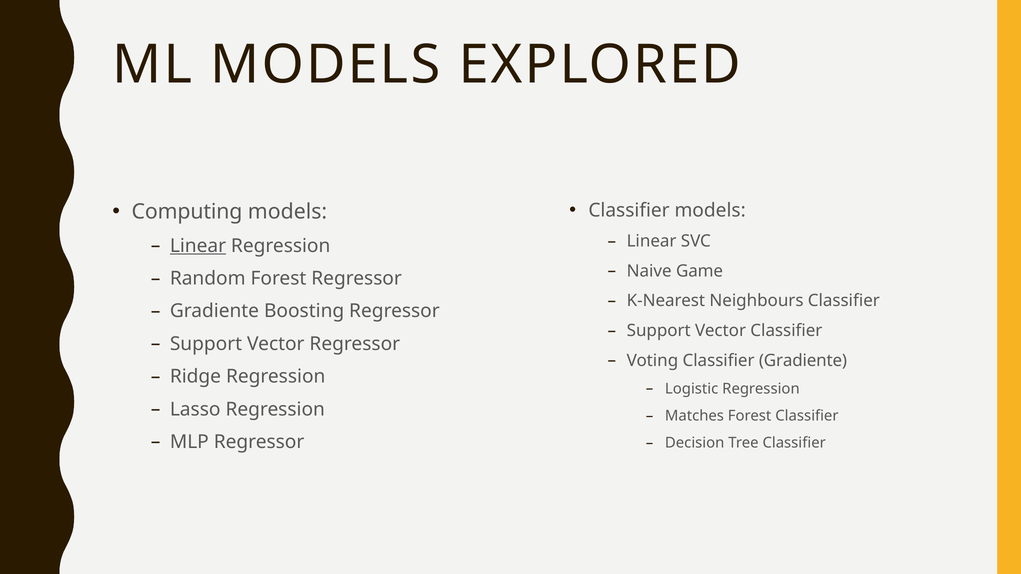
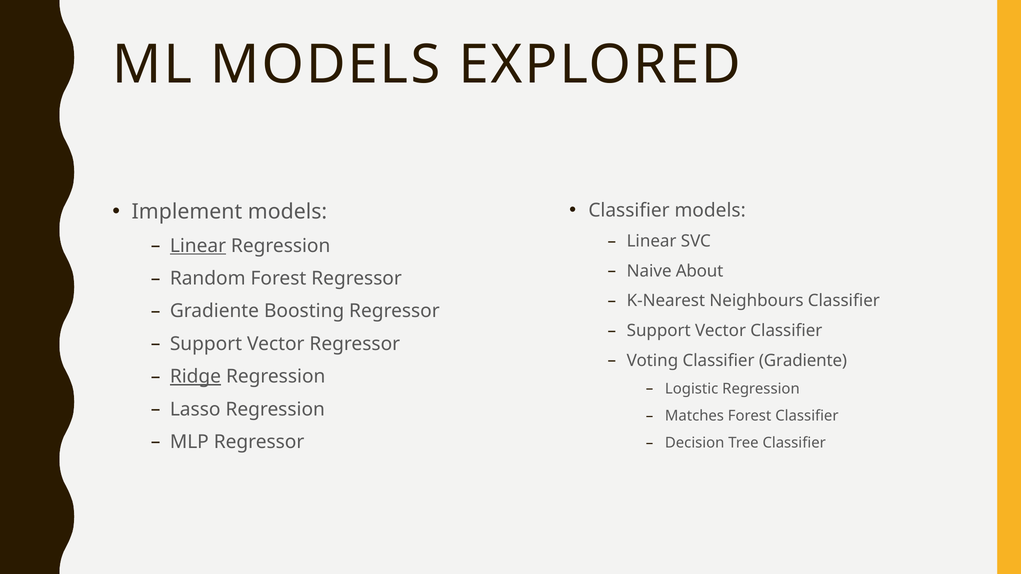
Computing: Computing -> Implement
Game: Game -> About
Ridge underline: none -> present
